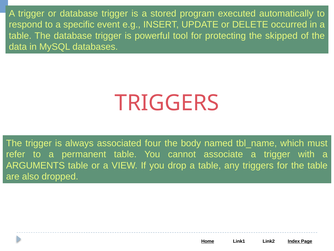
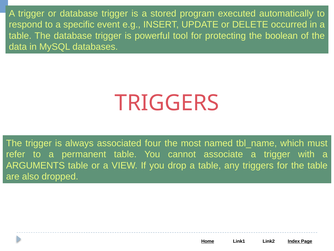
skipped: skipped -> boolean
body: body -> most
